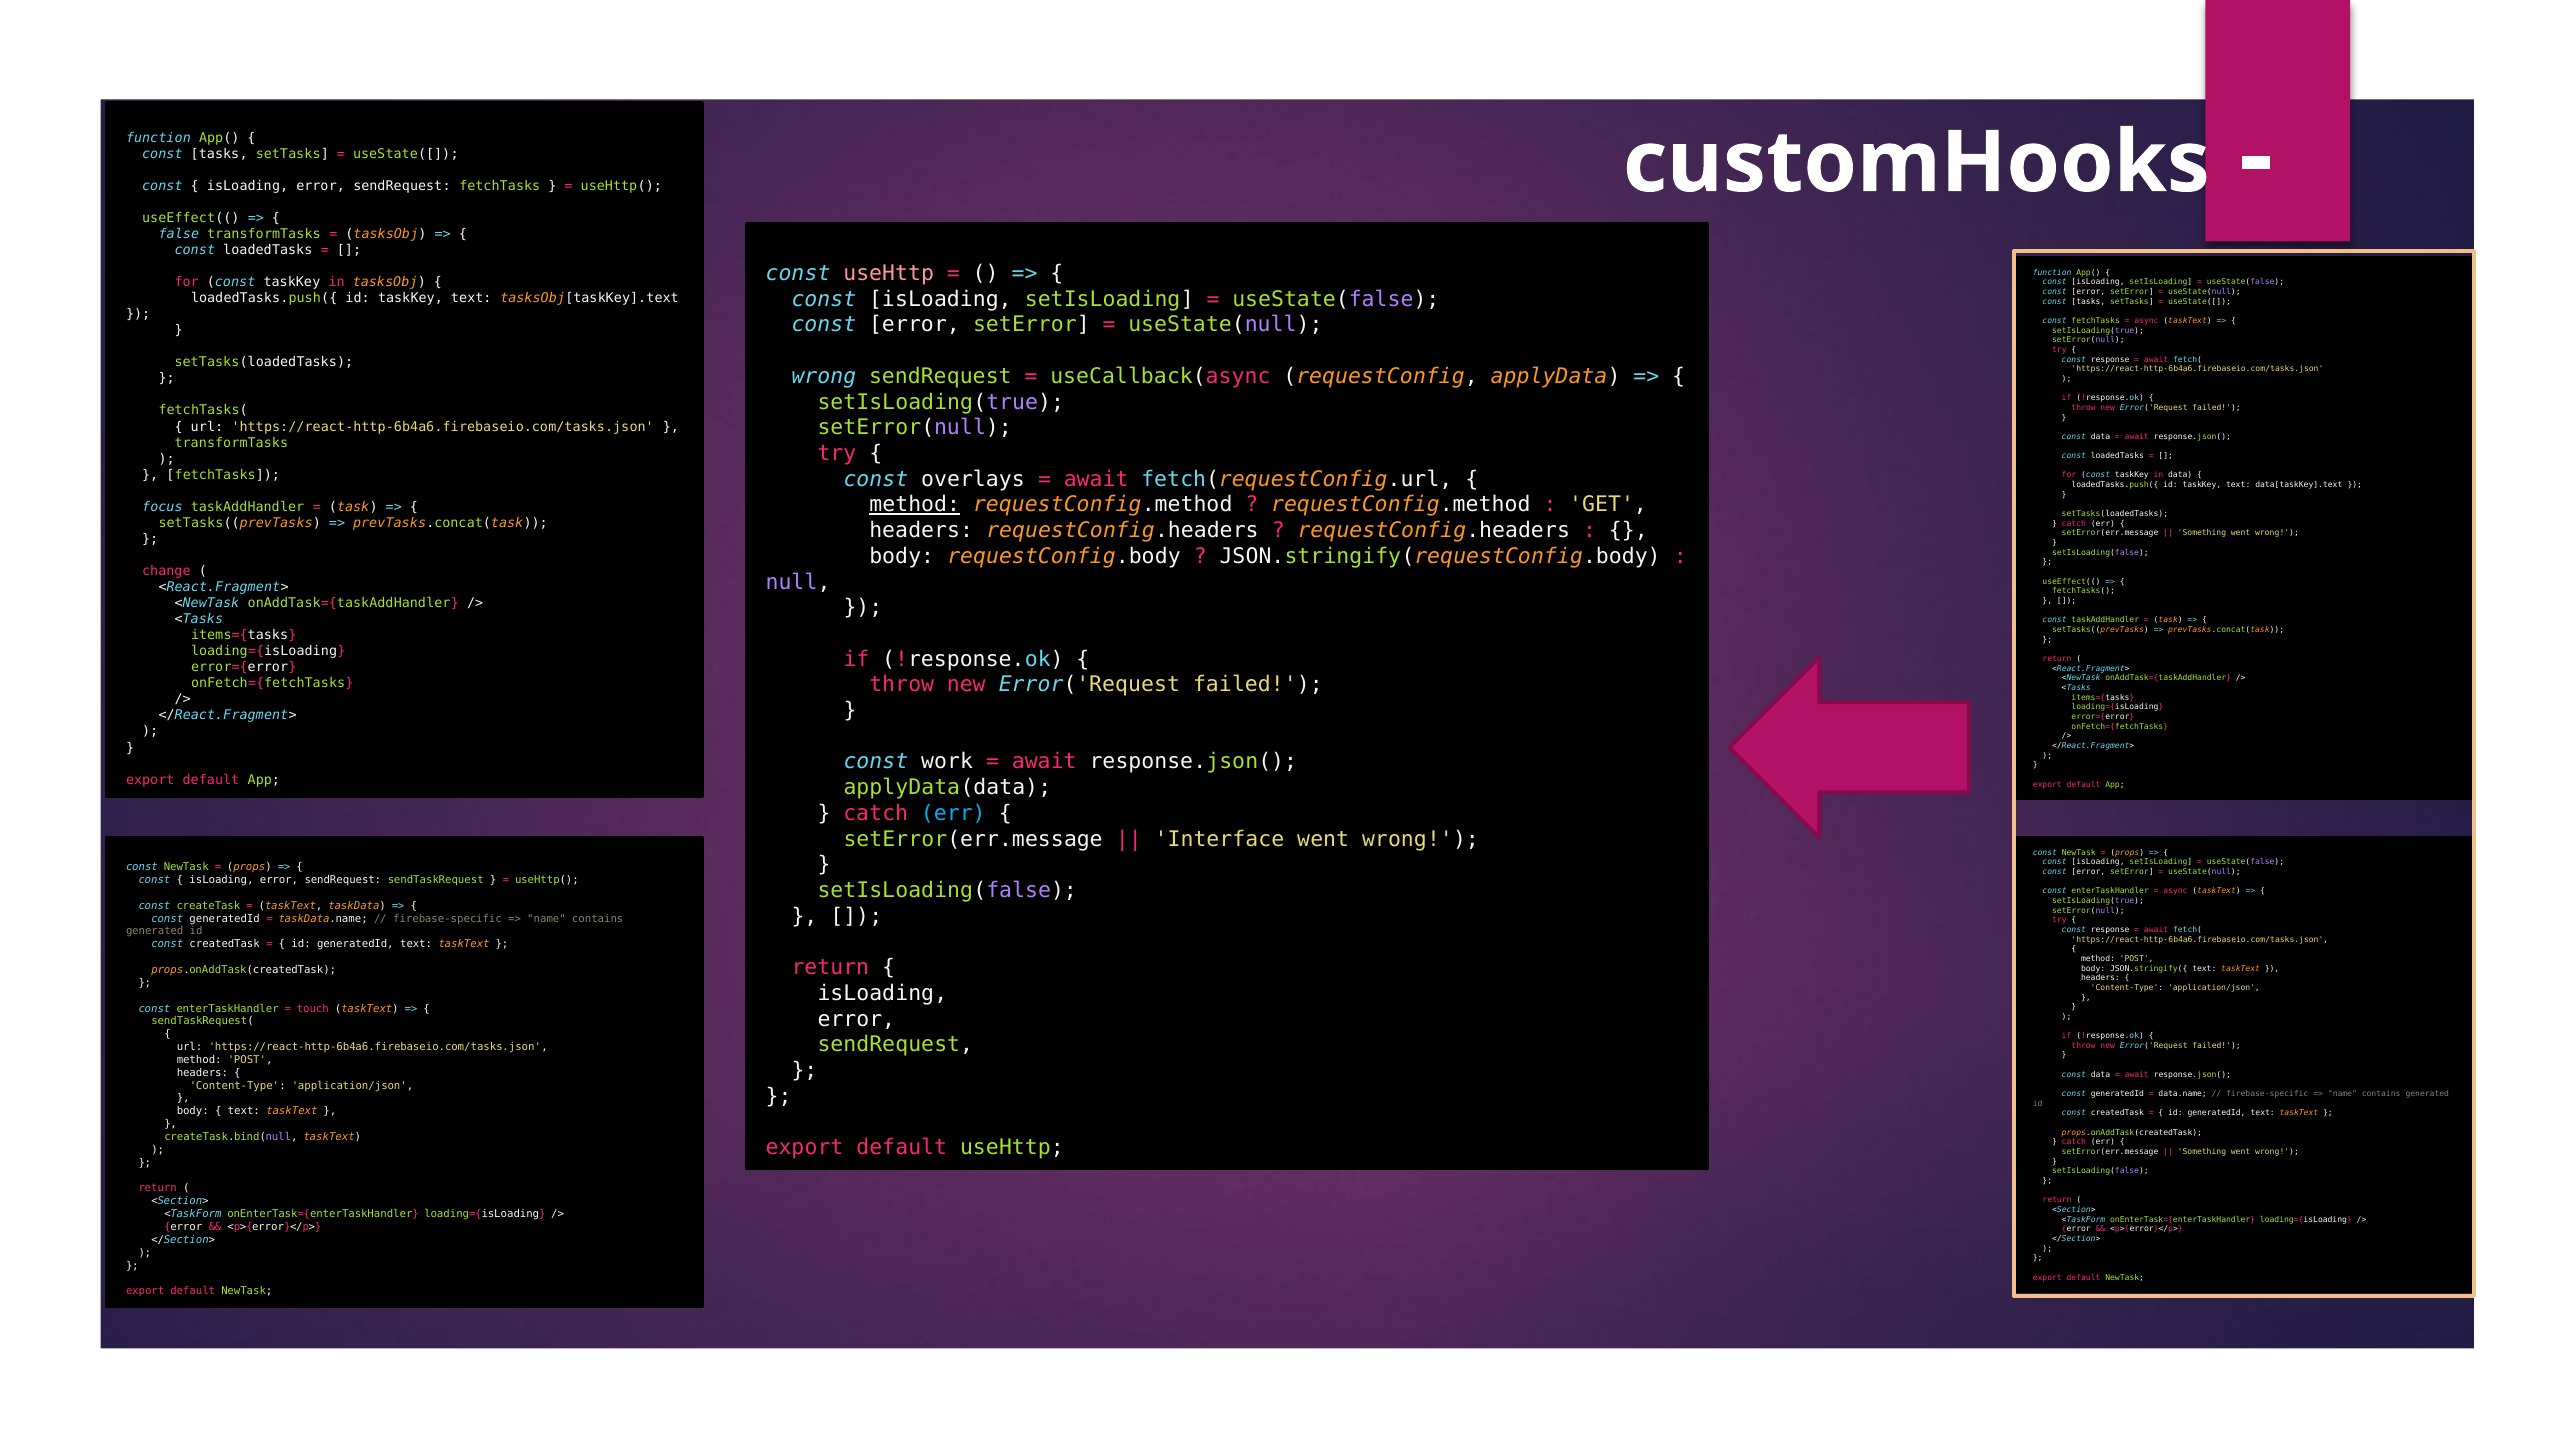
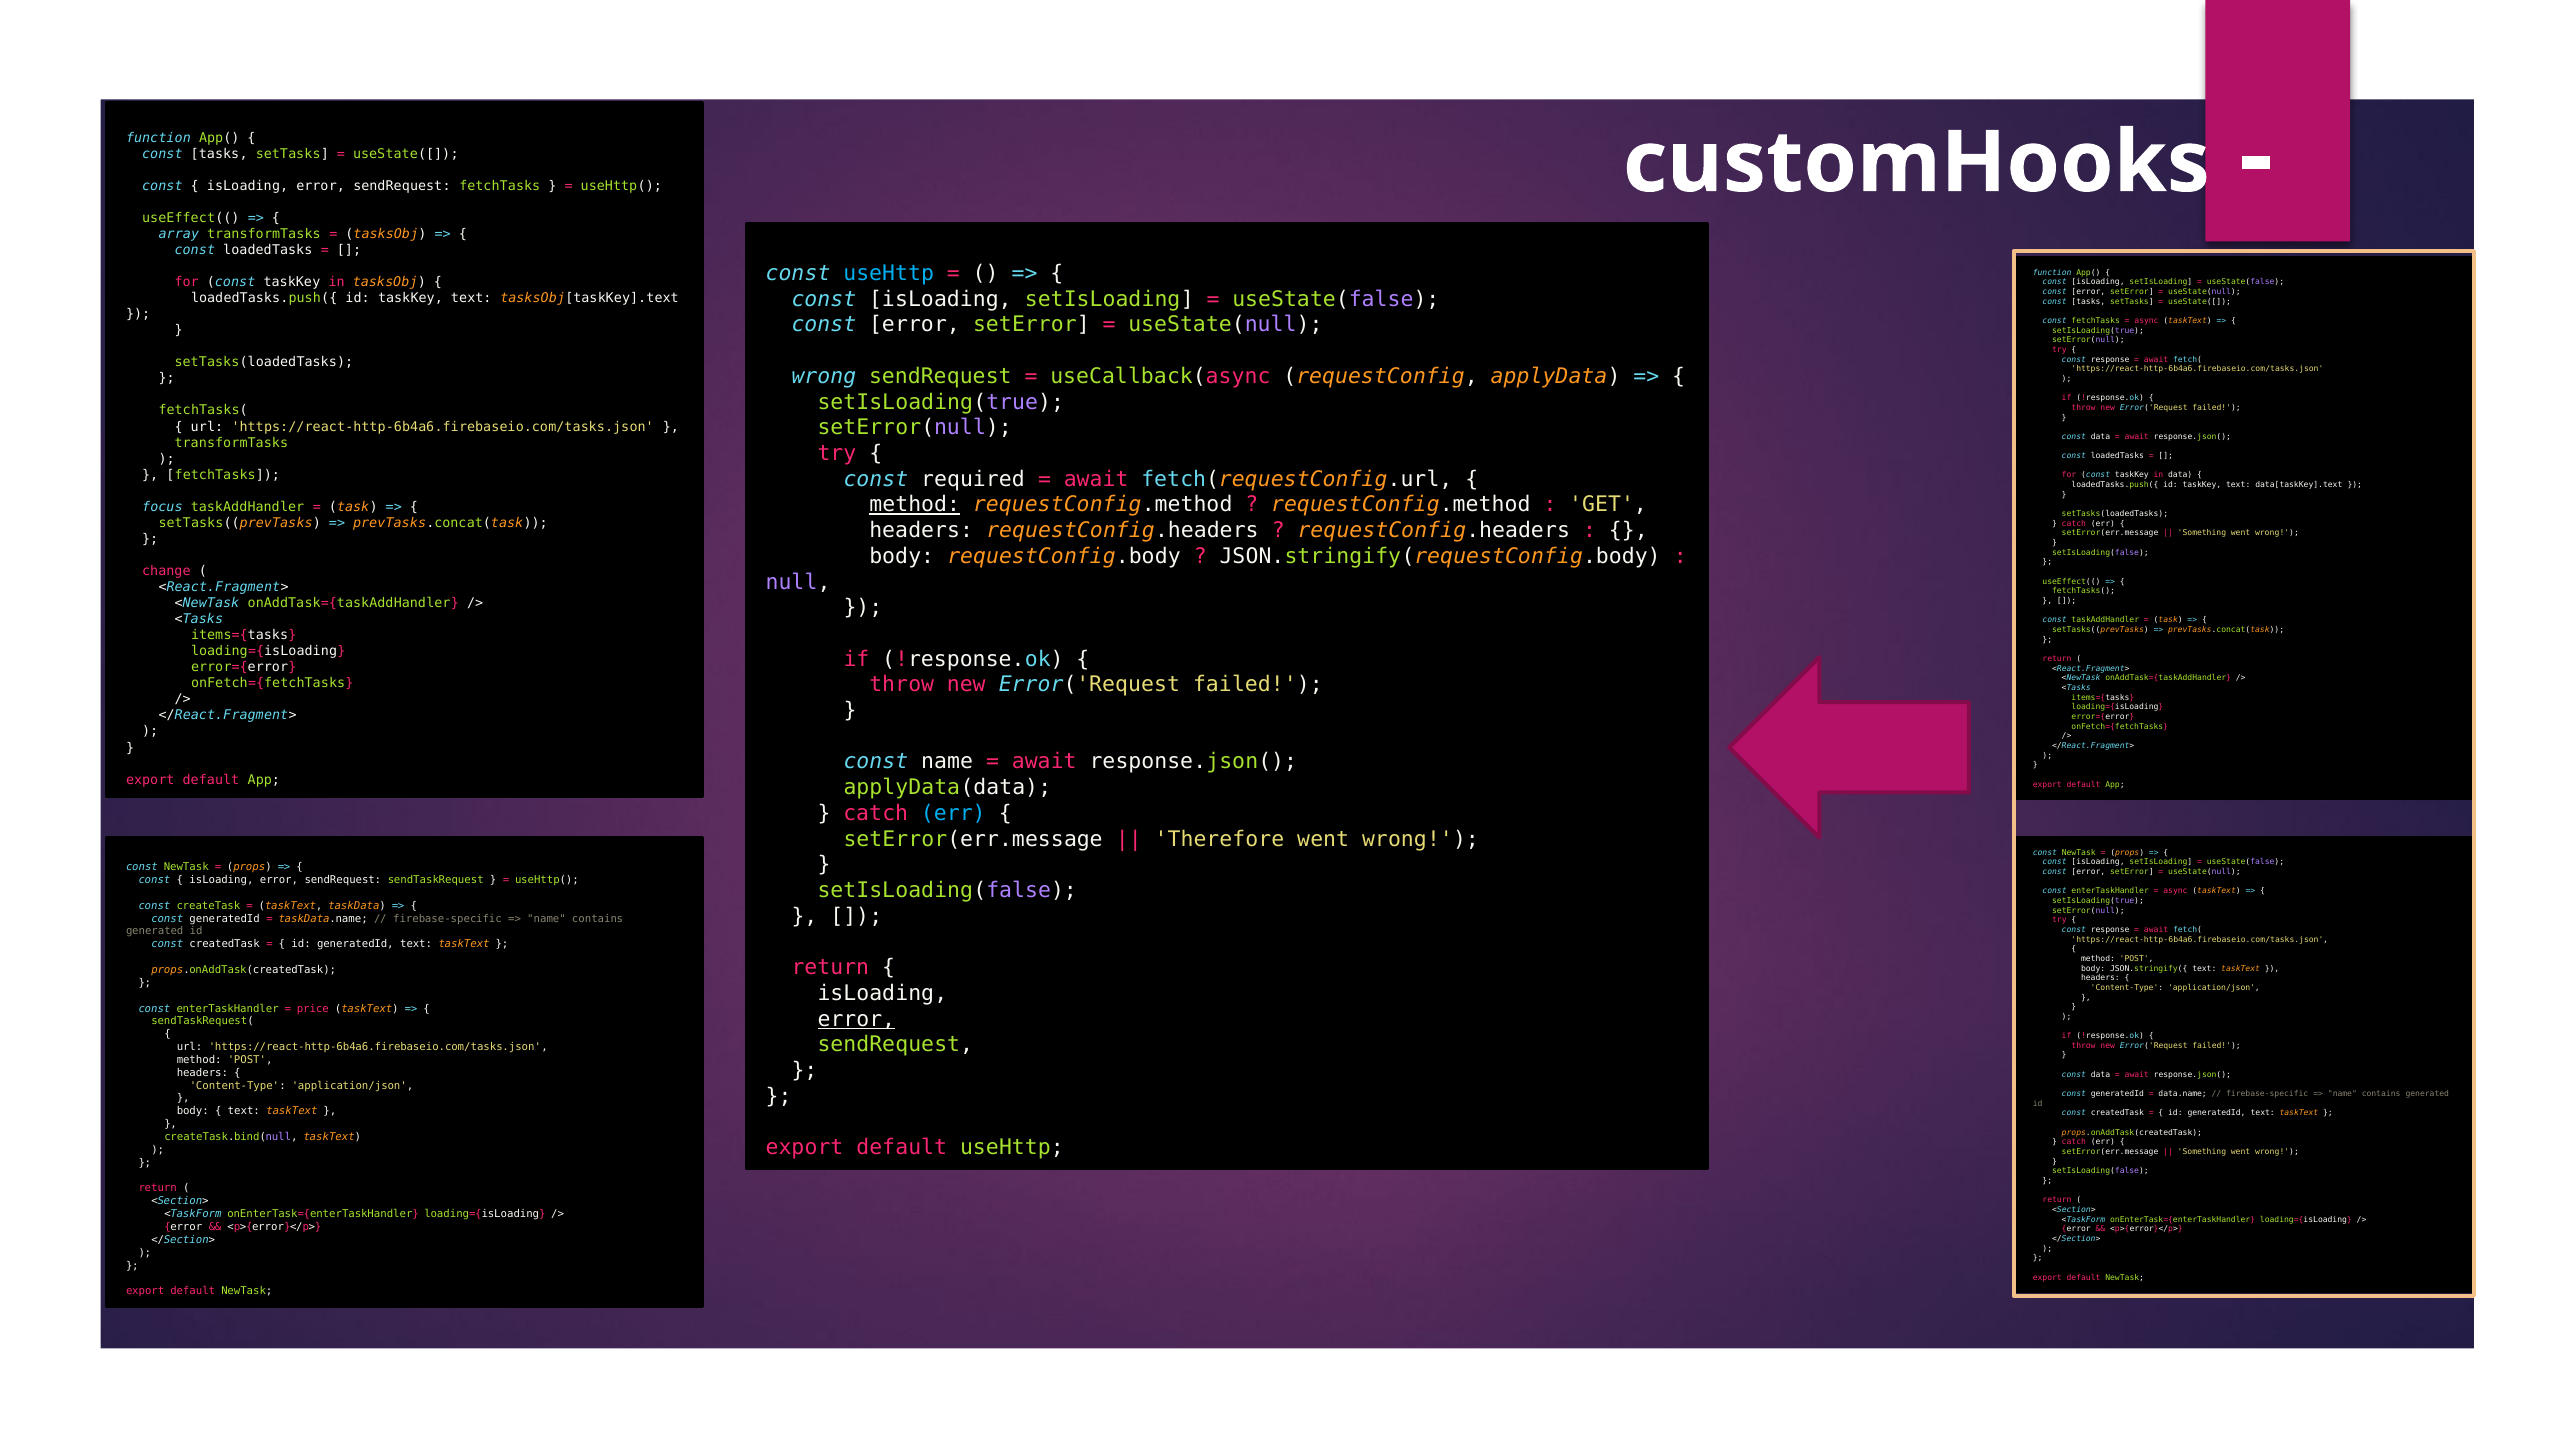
false: false -> array
useHttp at (889, 273) colour: pink -> light blue
overlays: overlays -> required
const work: work -> name
Interface: Interface -> Therefore
touch: touch -> price
error at (856, 1019) underline: none -> present
